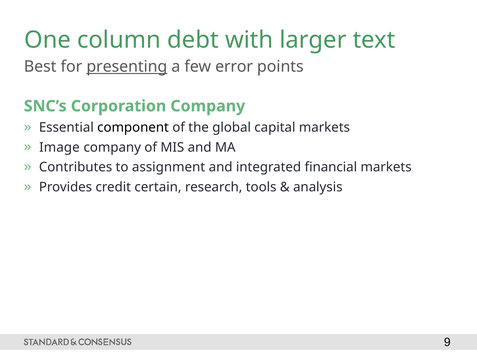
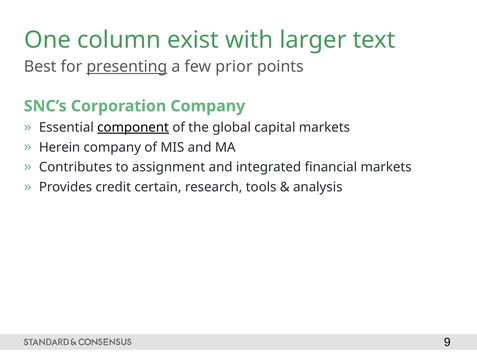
debt: debt -> exist
error: error -> prior
component underline: none -> present
Image: Image -> Herein
